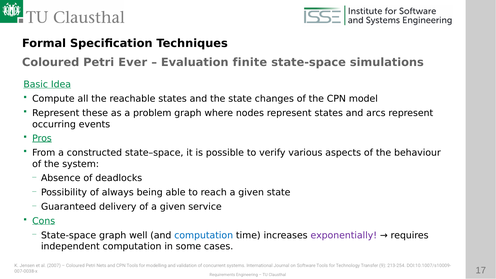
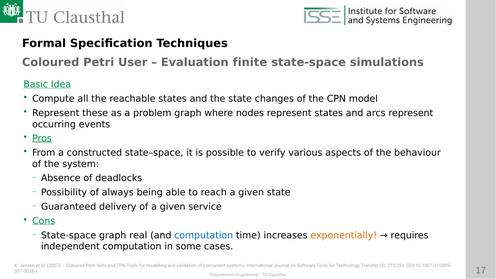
Ever: Ever -> User
well: well -> real
exponentially colour: purple -> orange
